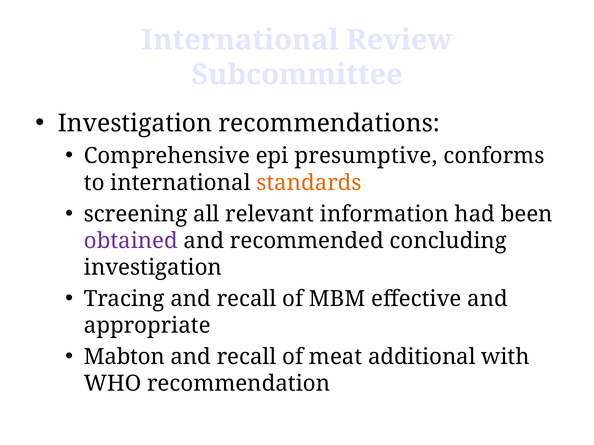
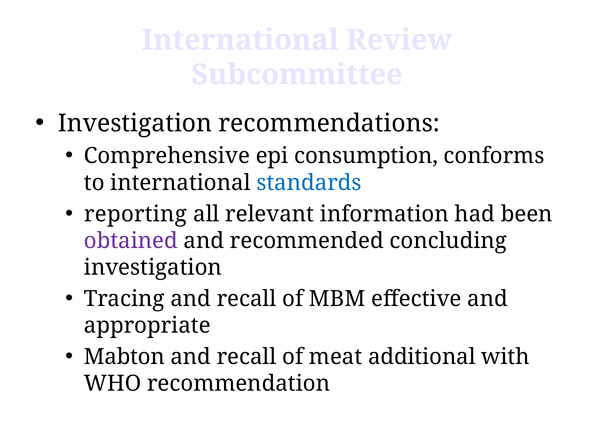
presumptive: presumptive -> consumption
standards colour: orange -> blue
screening: screening -> reporting
